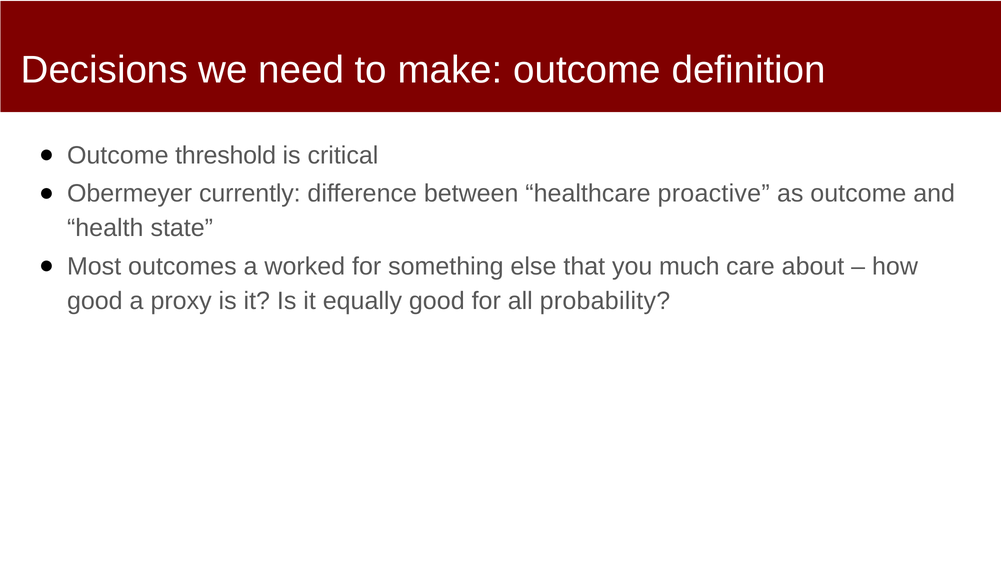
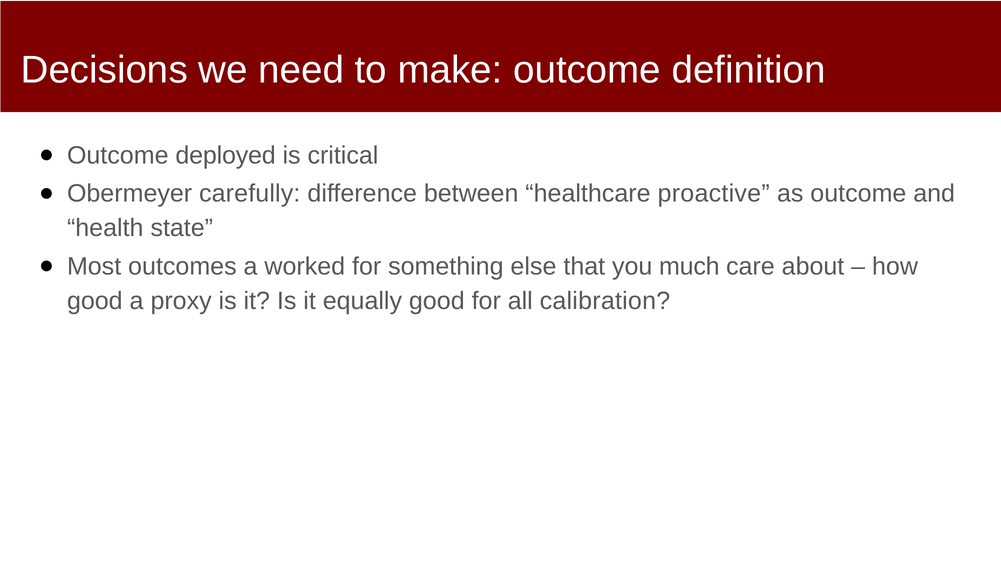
threshold: threshold -> deployed
currently: currently -> carefully
probability: probability -> calibration
